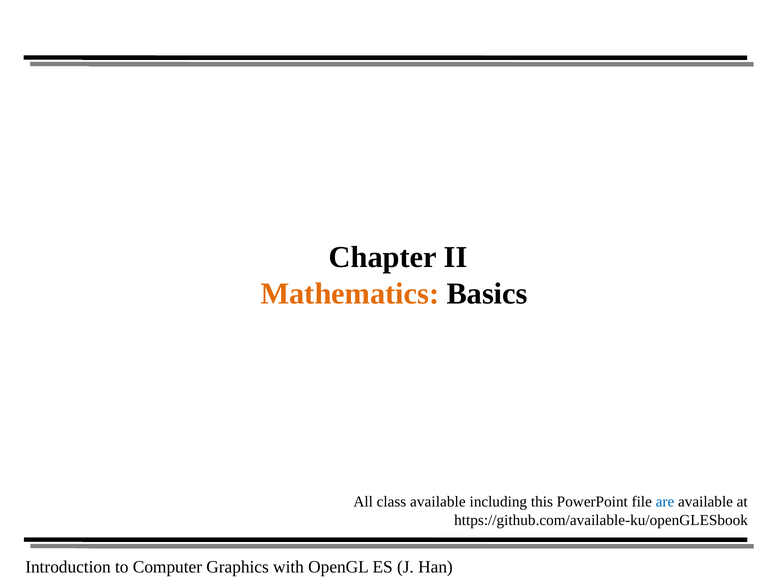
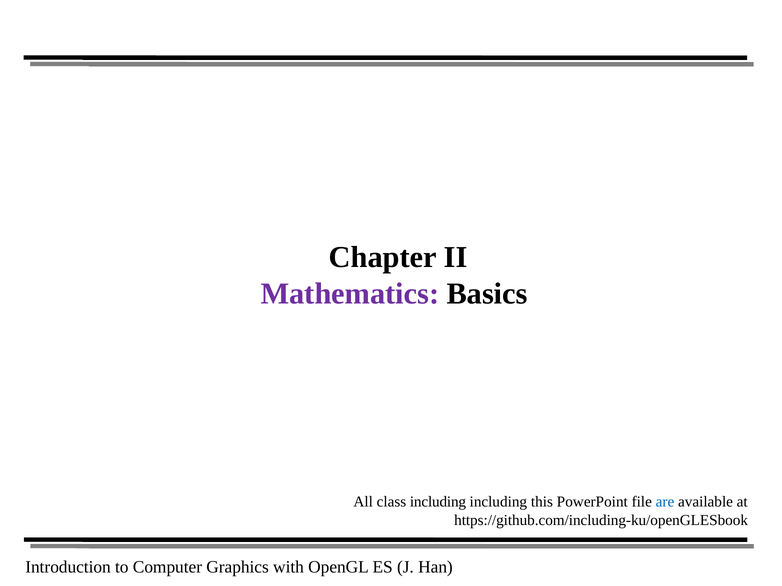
Mathematics colour: orange -> purple
class available: available -> including
https://github.com/available-ku/openGLESbook: https://github.com/available-ku/openGLESbook -> https://github.com/including-ku/openGLESbook
